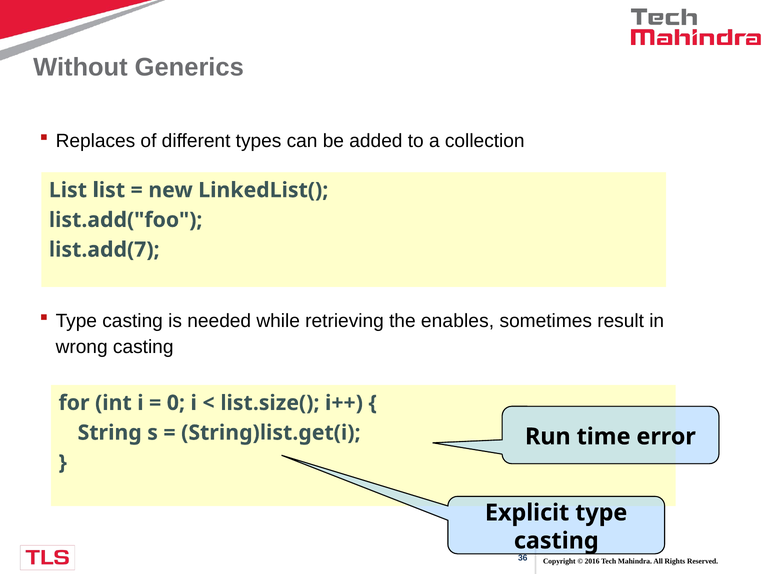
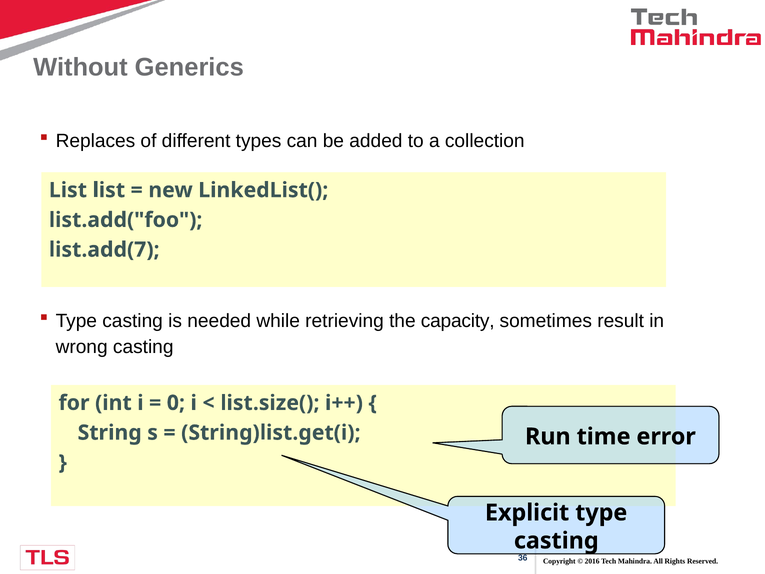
enables: enables -> capacity
